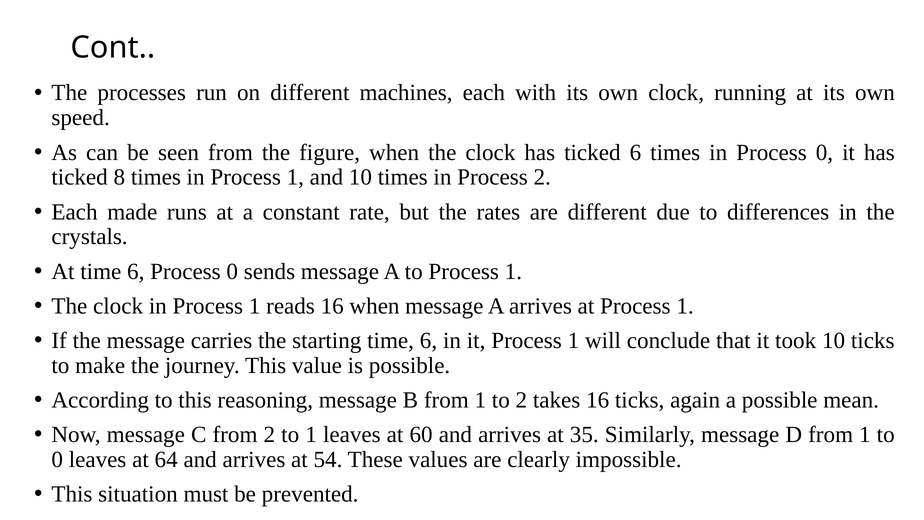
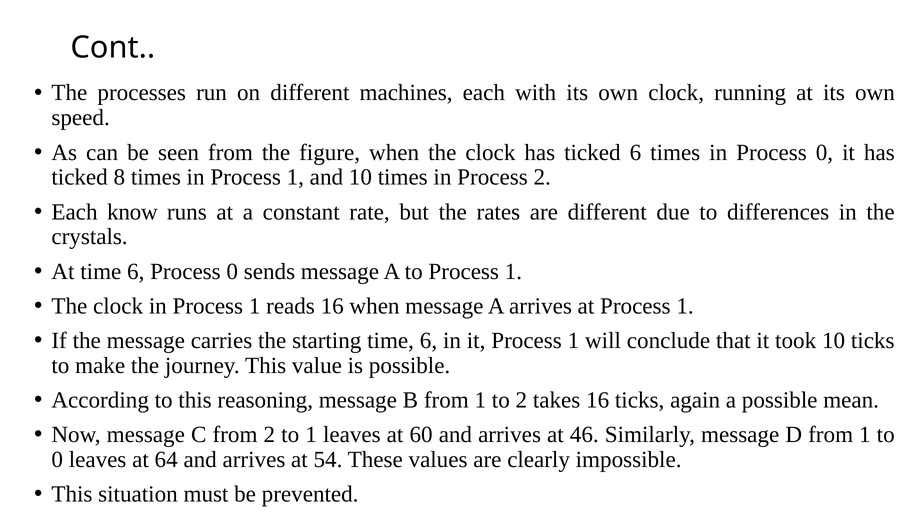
made: made -> know
35: 35 -> 46
